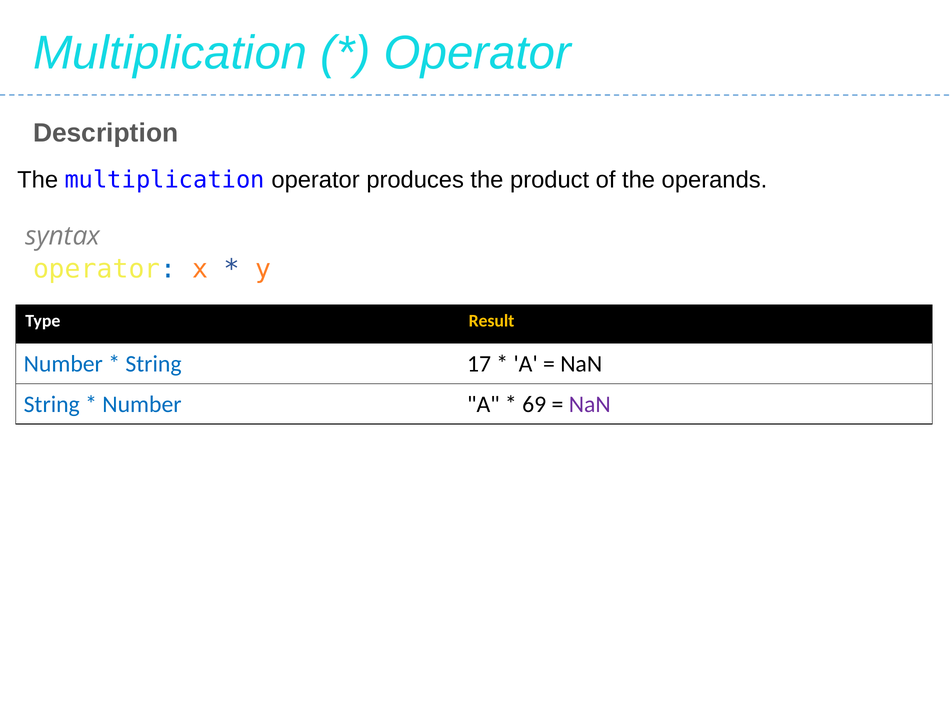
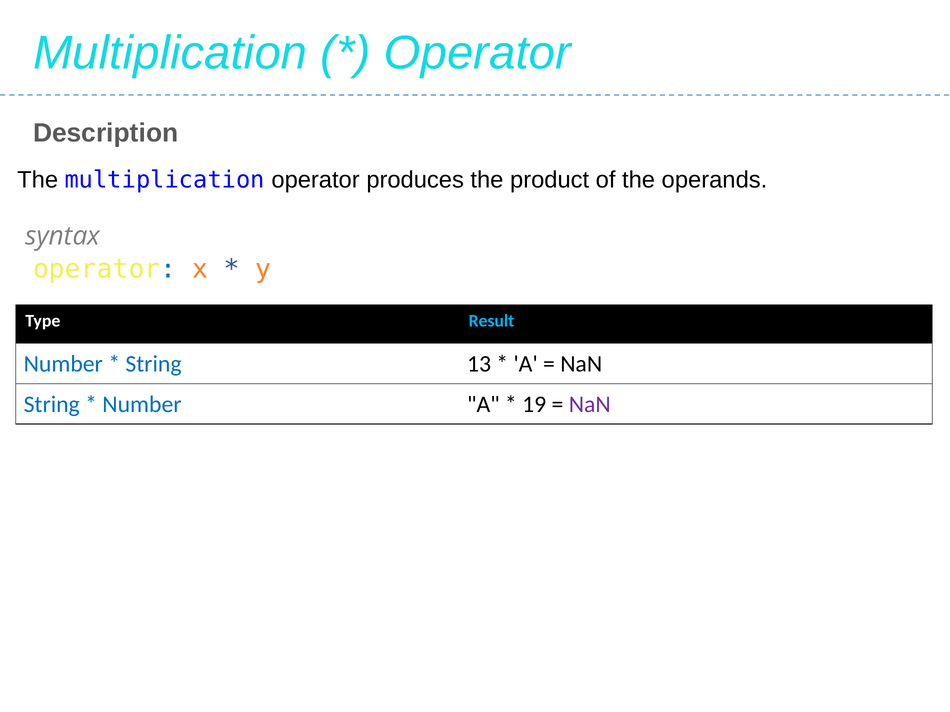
Result colour: yellow -> light blue
17: 17 -> 13
69: 69 -> 19
